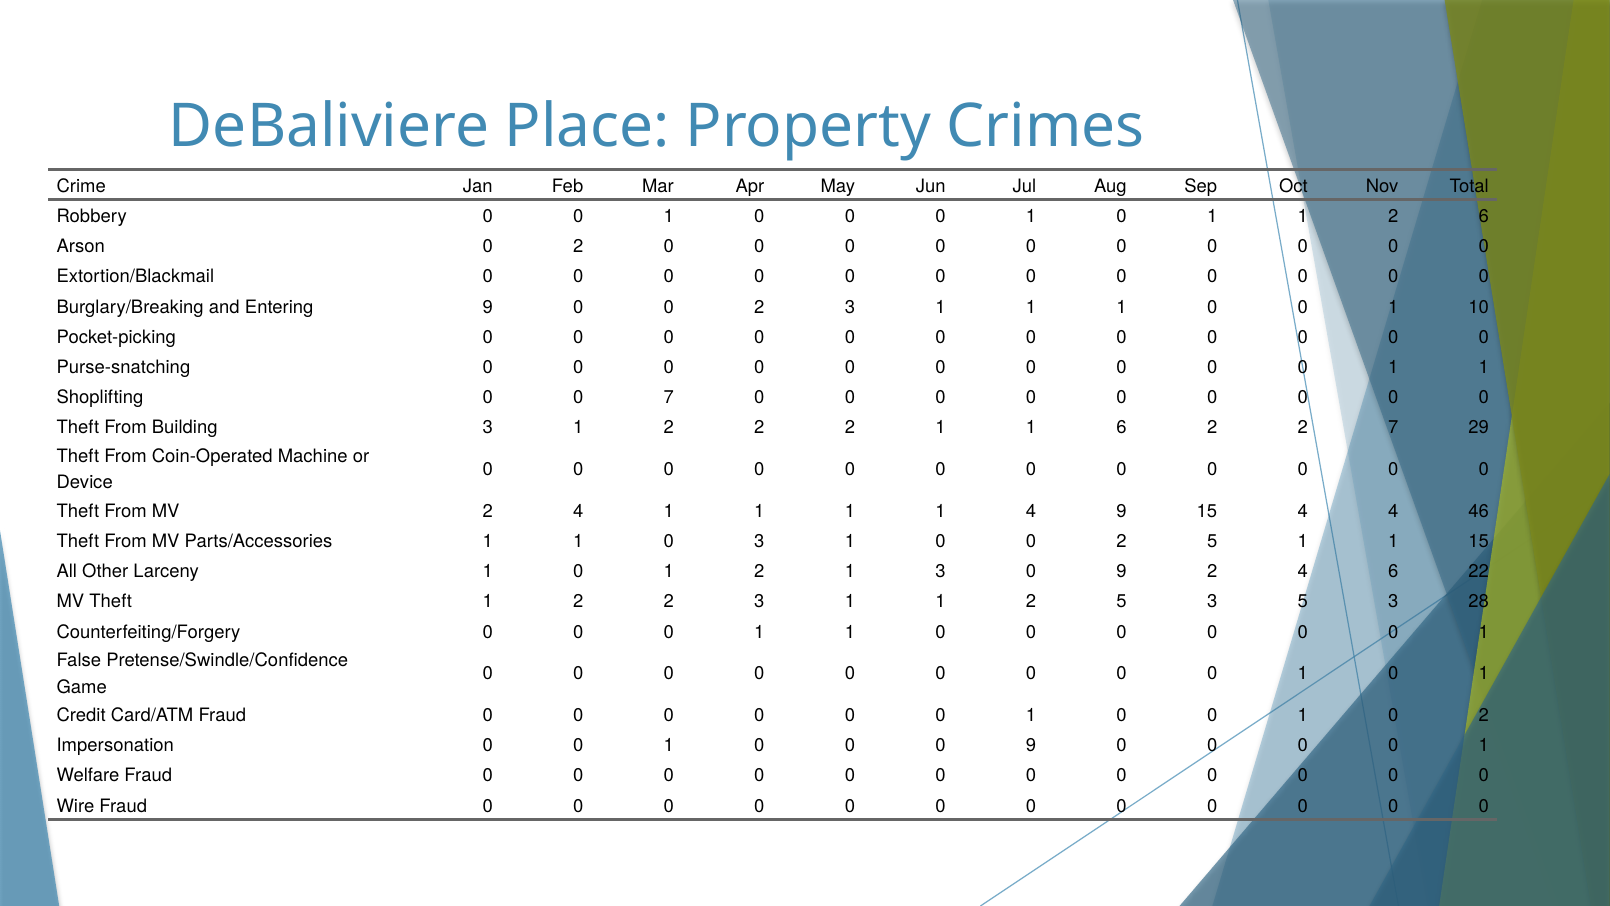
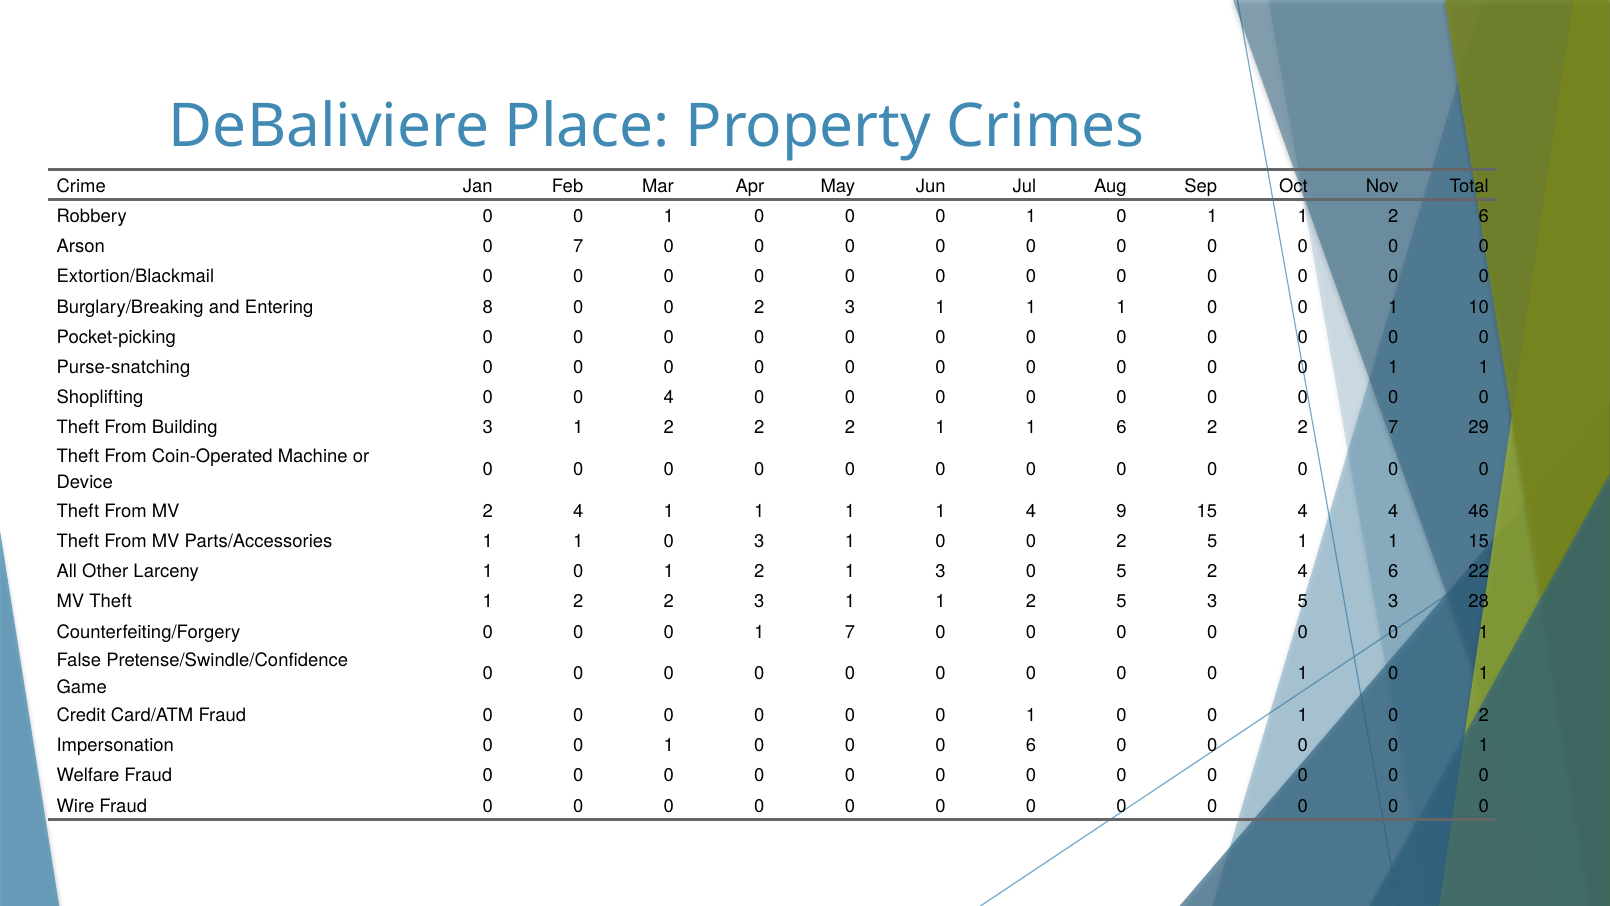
Arson 0 2: 2 -> 7
Entering 9: 9 -> 8
0 7: 7 -> 4
3 0 9: 9 -> 5
1 at (850, 632): 1 -> 7
0 0 9: 9 -> 6
